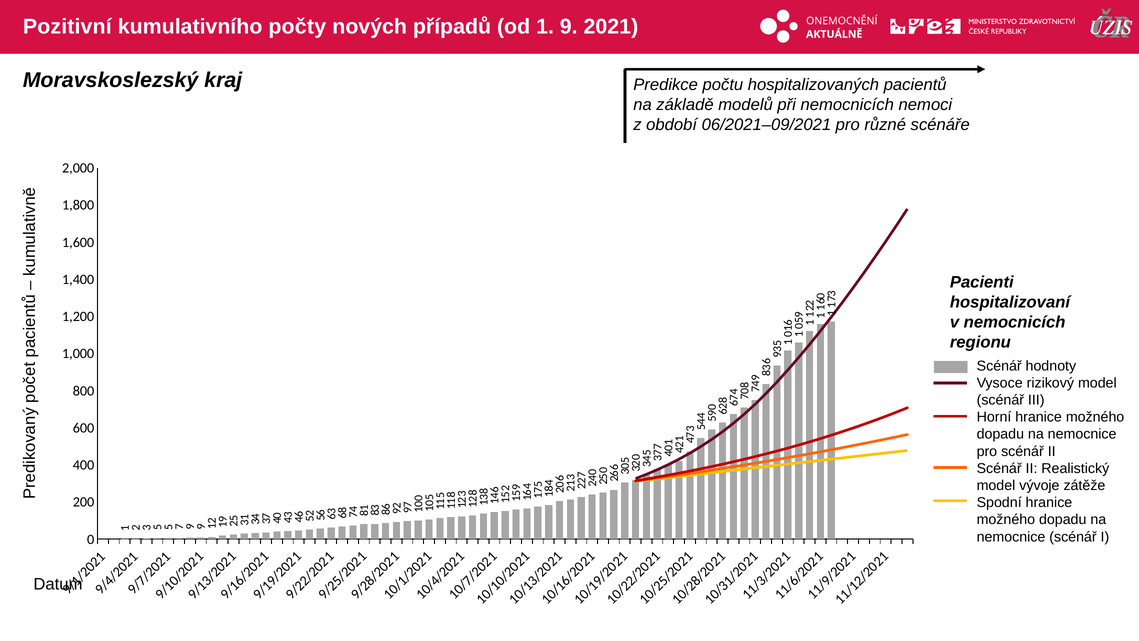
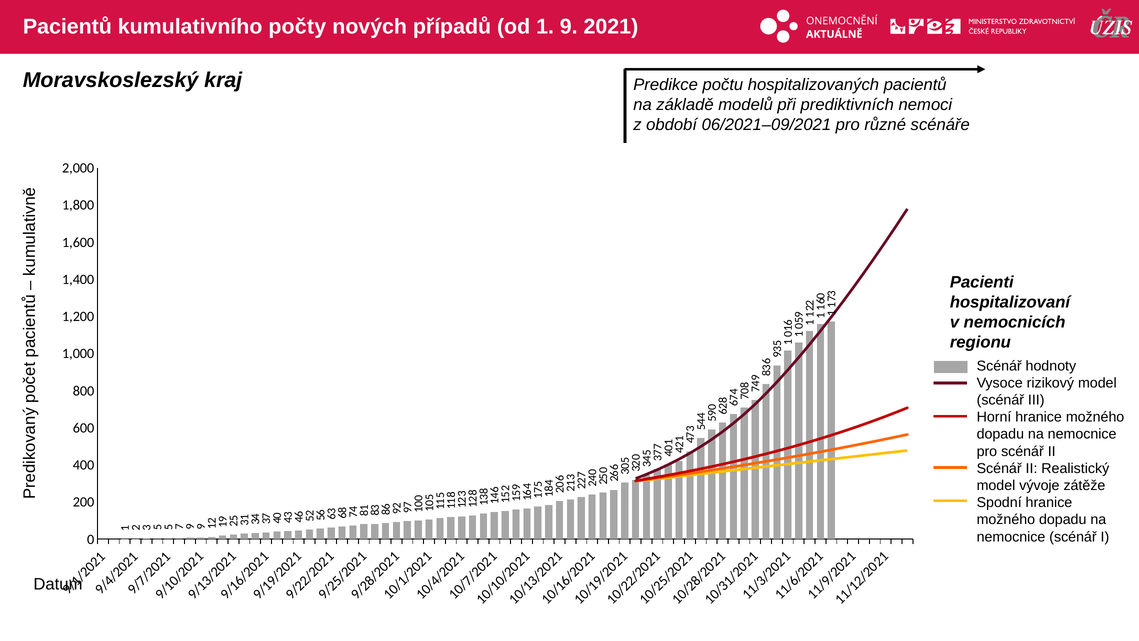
Pozitivní at (67, 27): Pozitivní -> Pacientů
při nemocnicích: nemocnicích -> prediktivních
